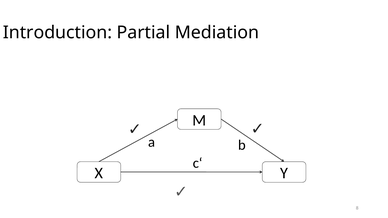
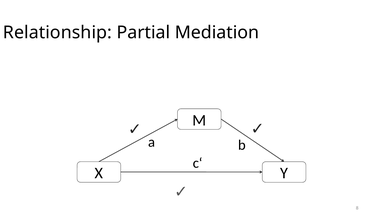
Introduction: Introduction -> Relationship
